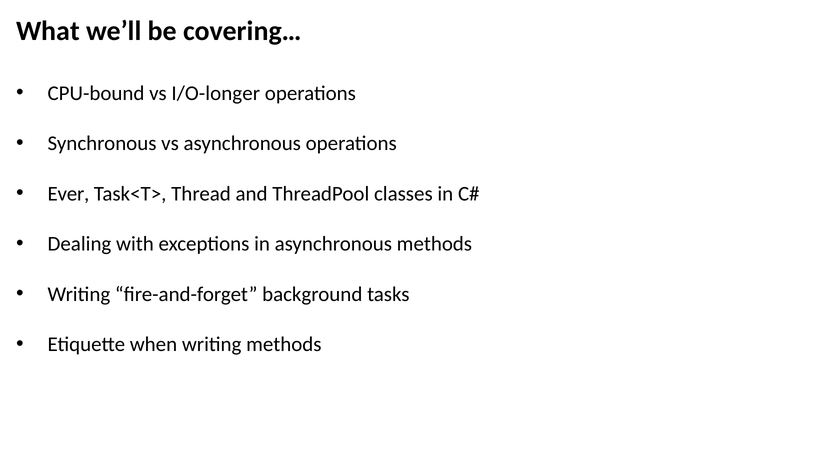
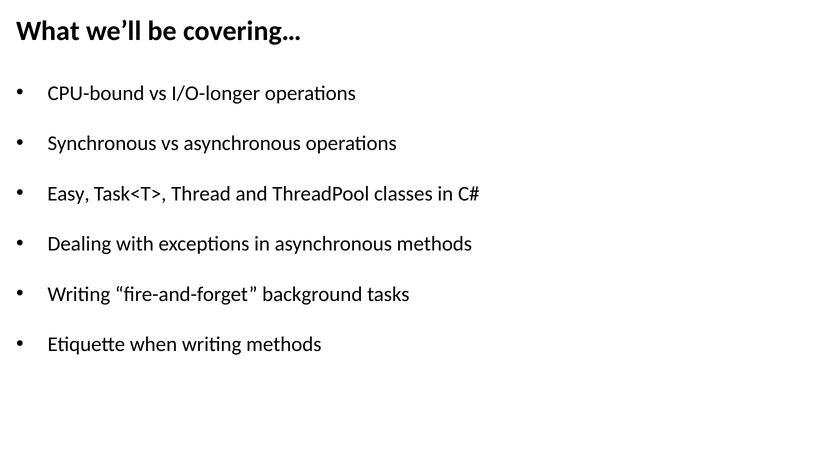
Ever: Ever -> Easy
